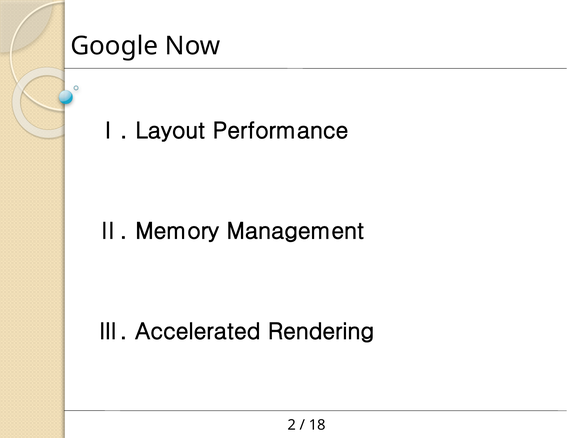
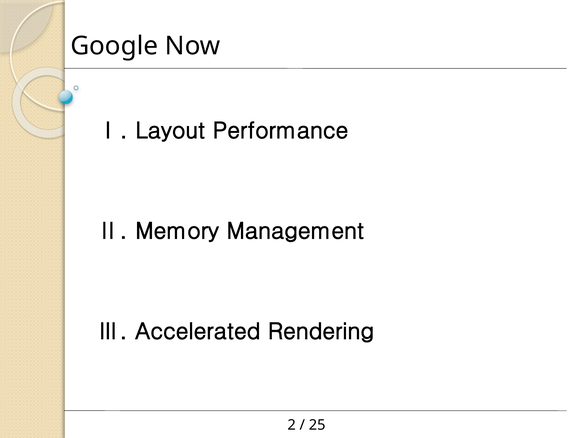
18: 18 -> 25
